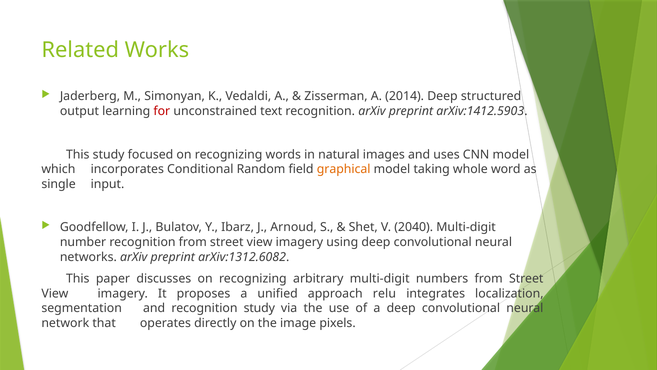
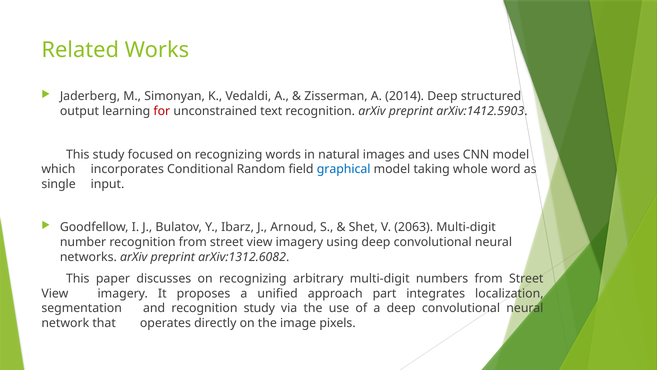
graphical colour: orange -> blue
2040: 2040 -> 2063
relu: relu -> part
